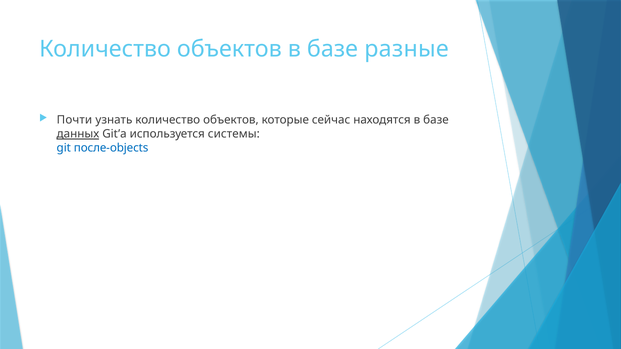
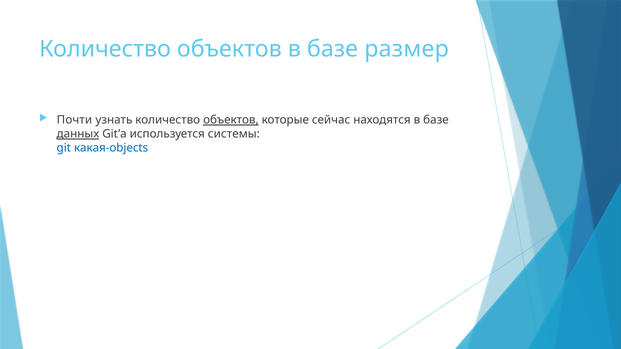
разные: разные -> размер
объектов at (231, 120) underline: none -> present
после-objects: после-objects -> какая-objects
